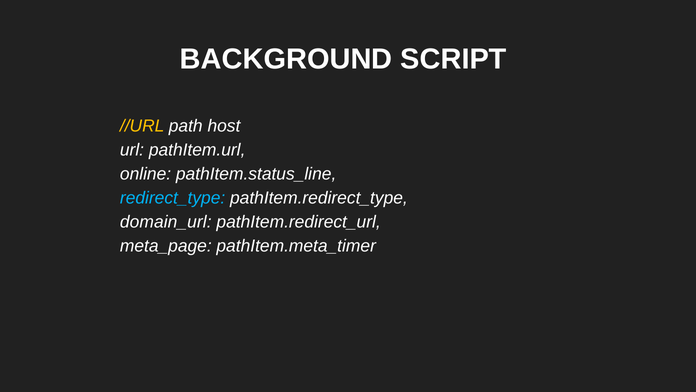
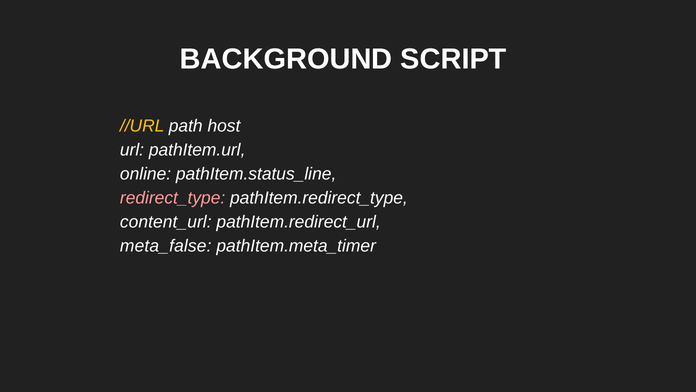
redirect_type colour: light blue -> pink
domain_url: domain_url -> content_url
meta_page: meta_page -> meta_false
